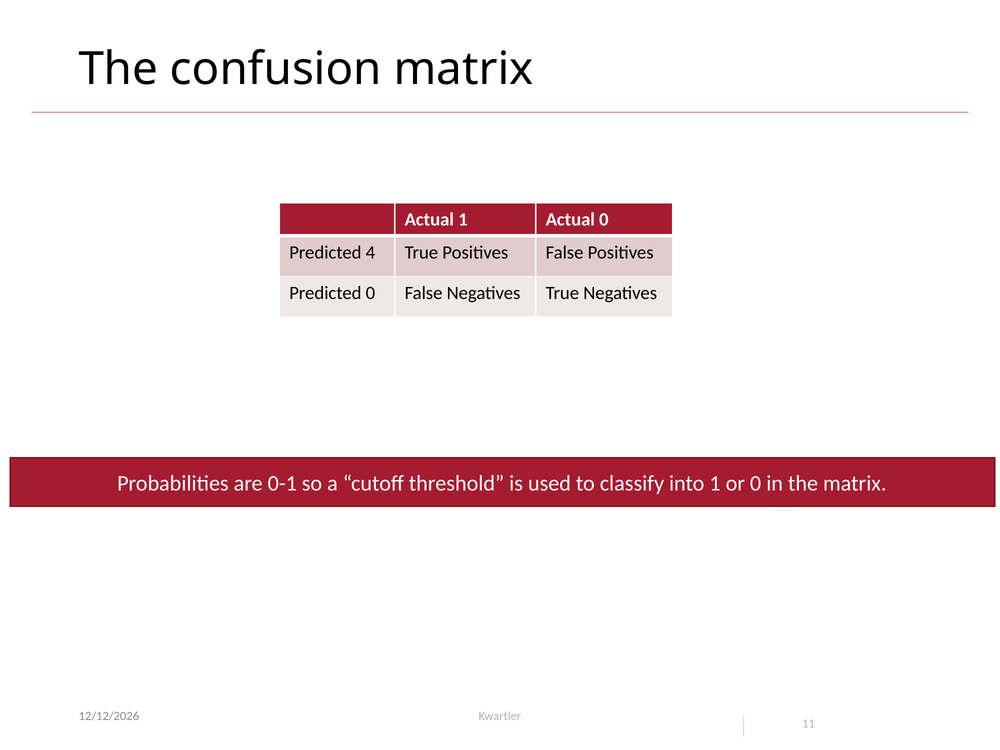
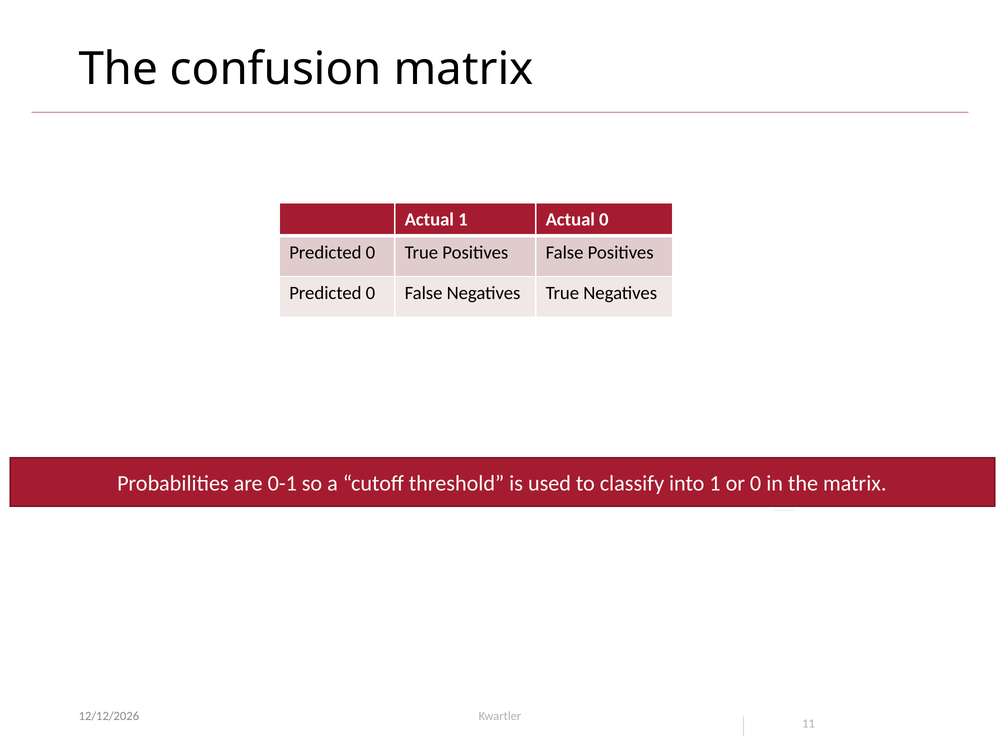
4 at (370, 252): 4 -> 0
